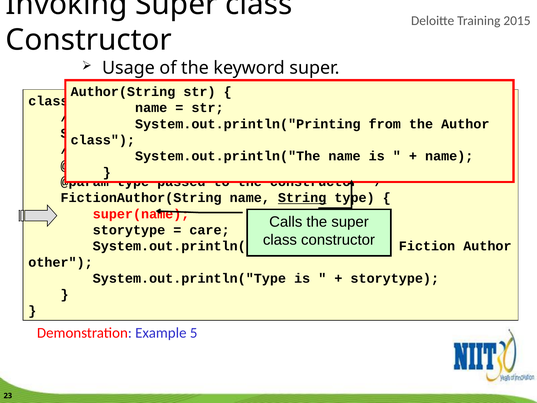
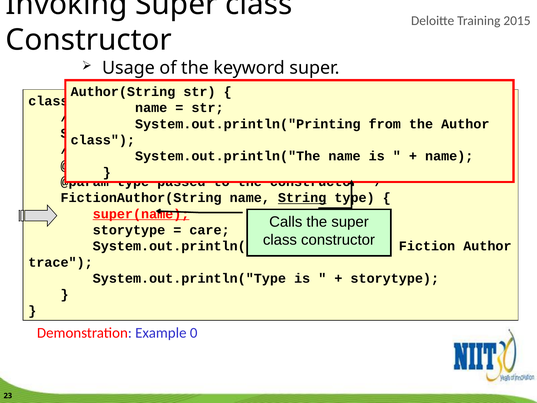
super(name underline: none -> present
other: other -> trace
5: 5 -> 0
